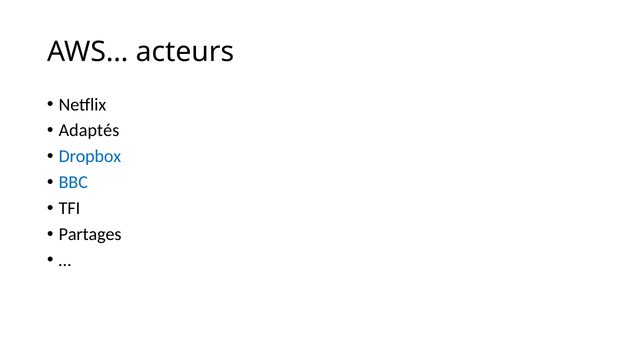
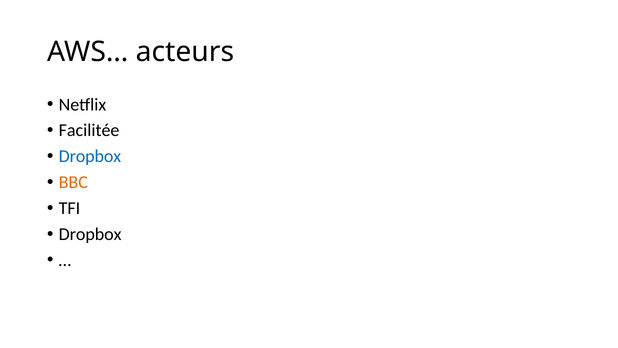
Adaptés: Adaptés -> Facilitée
BBC colour: blue -> orange
Partages at (90, 234): Partages -> Dropbox
